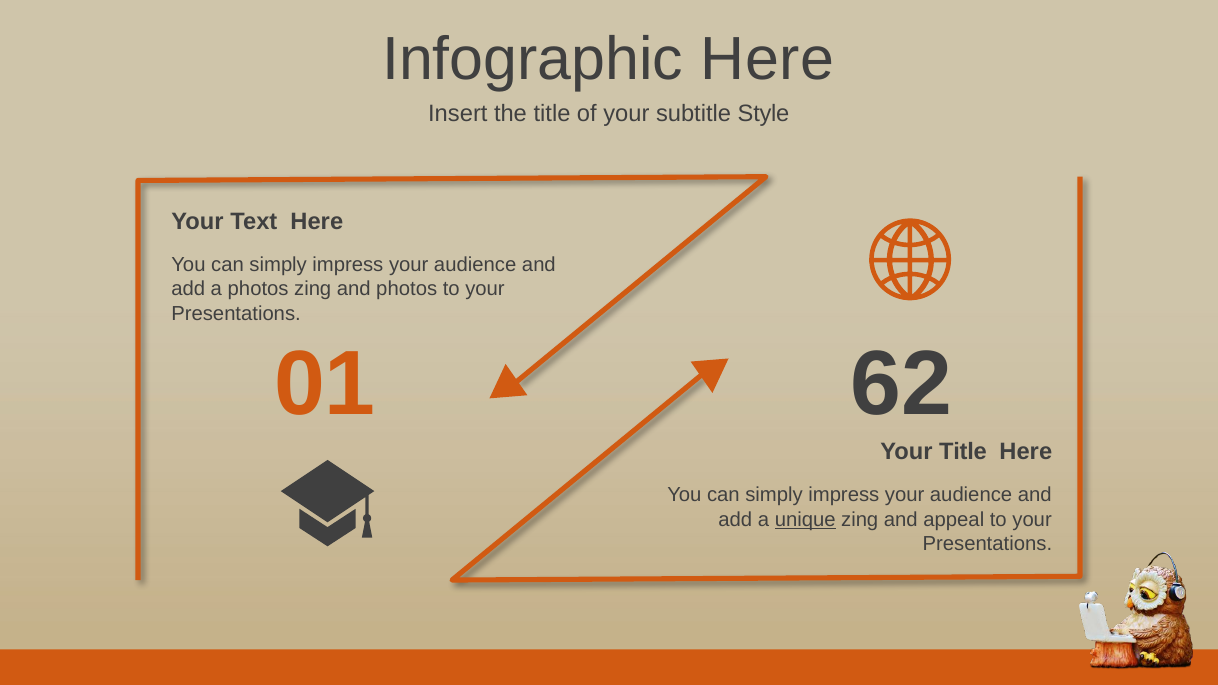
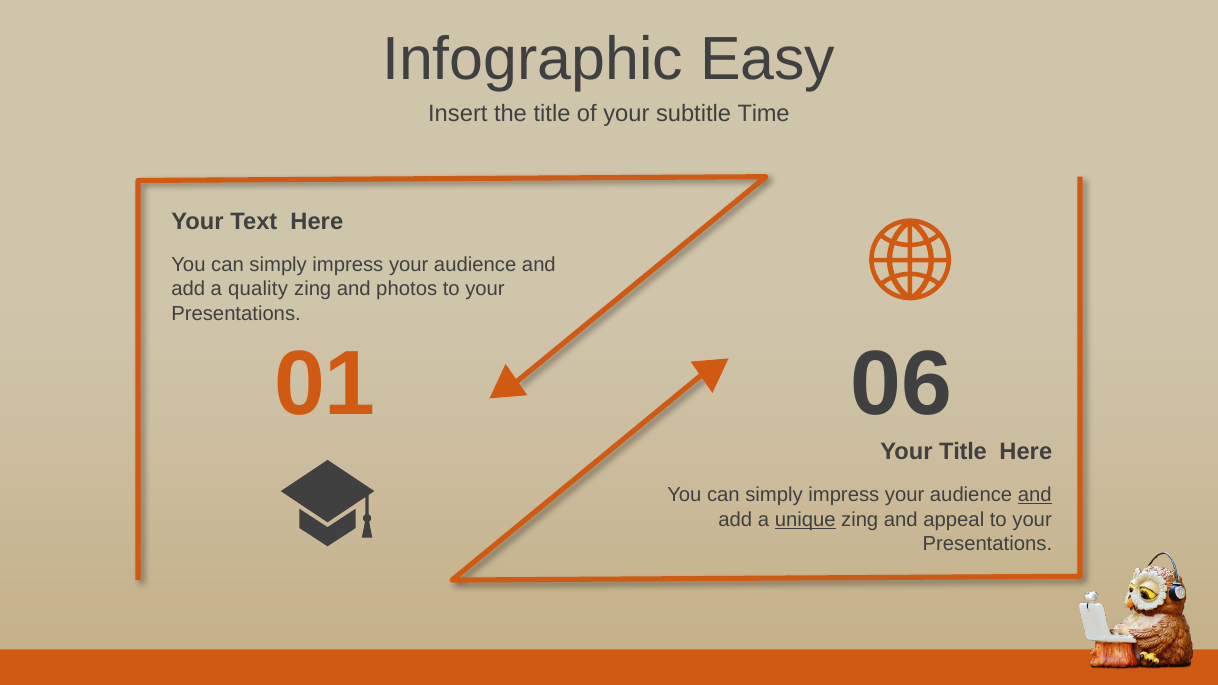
Infographic Here: Here -> Easy
Style: Style -> Time
a photos: photos -> quality
62: 62 -> 06
and at (1035, 495) underline: none -> present
